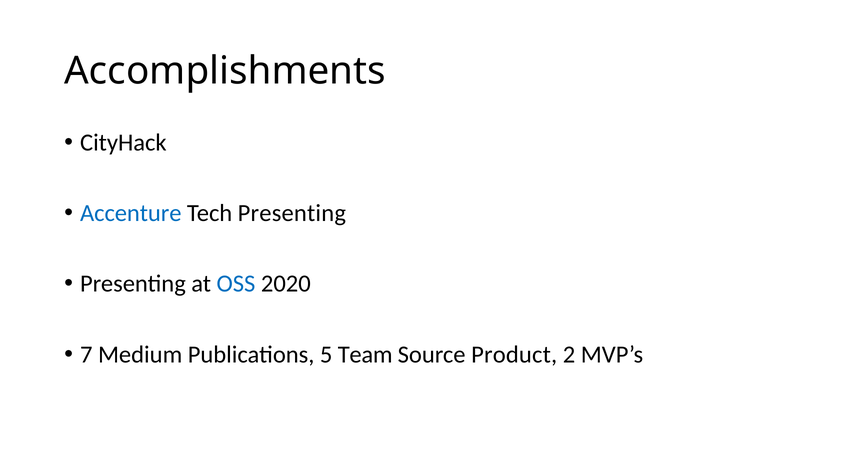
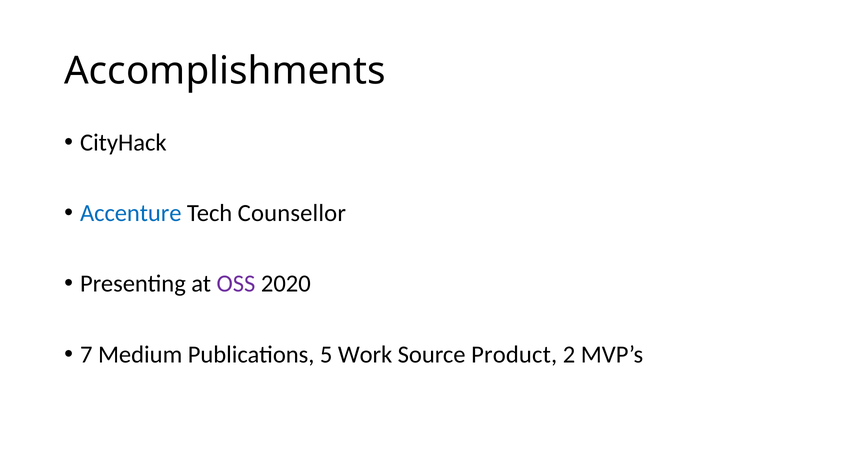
Tech Presenting: Presenting -> Counsellor
OSS colour: blue -> purple
Team: Team -> Work
